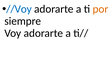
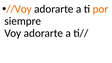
//Voy colour: blue -> orange
